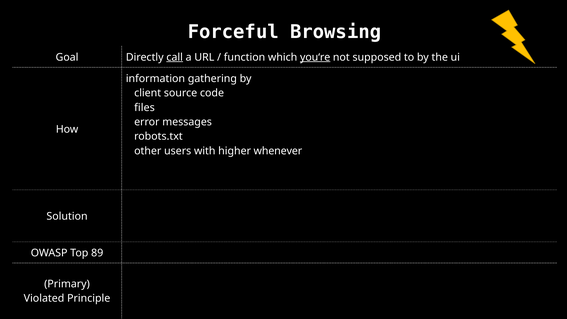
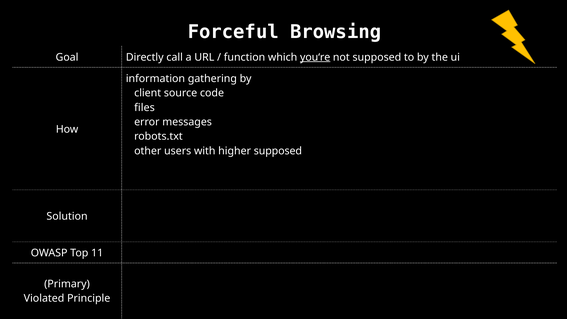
call underline: present -> none
higher whenever: whenever -> supposed
89: 89 -> 11
